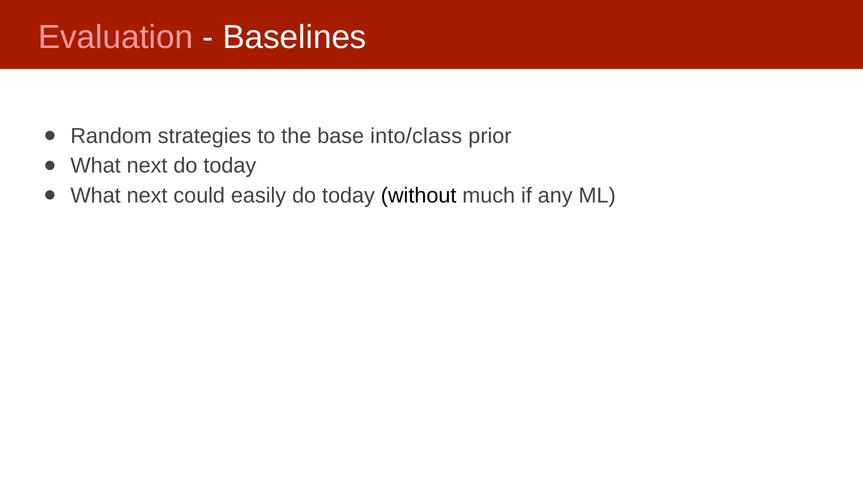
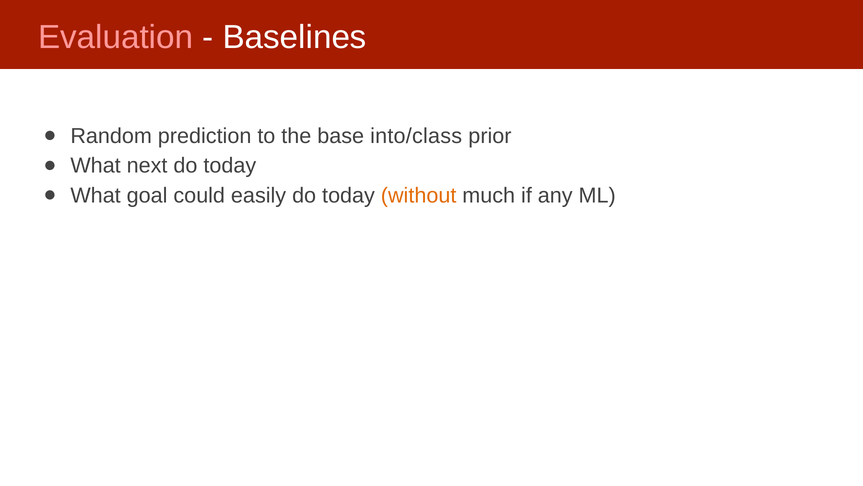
strategies: strategies -> prediction
next at (147, 195): next -> goal
without colour: black -> orange
